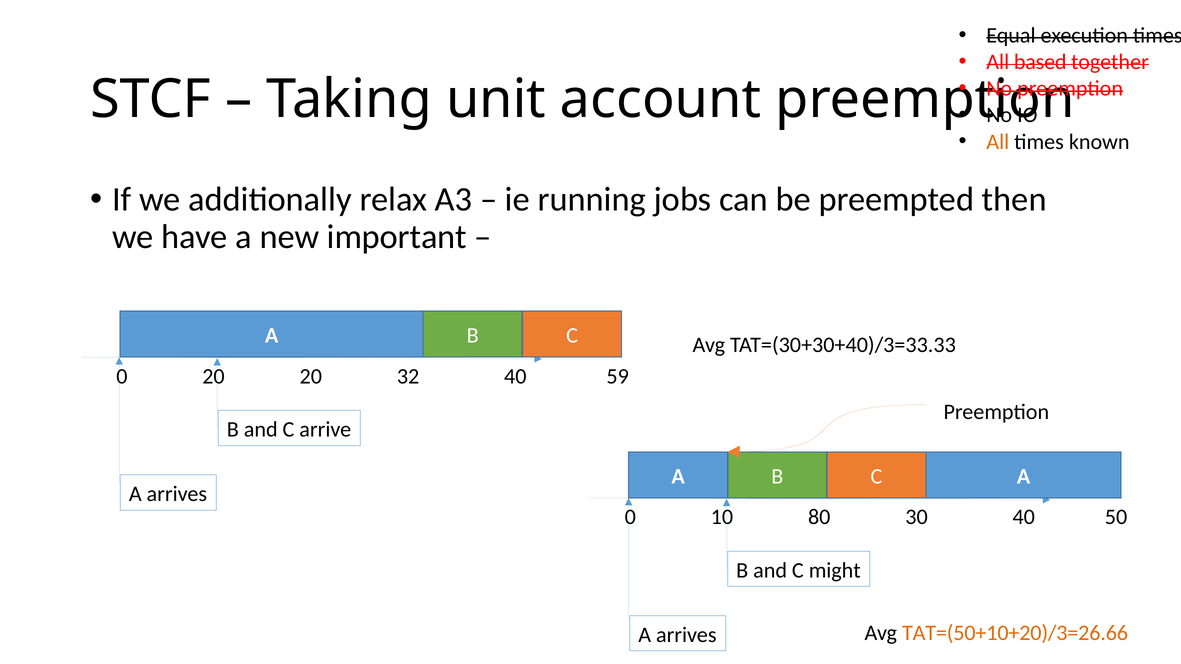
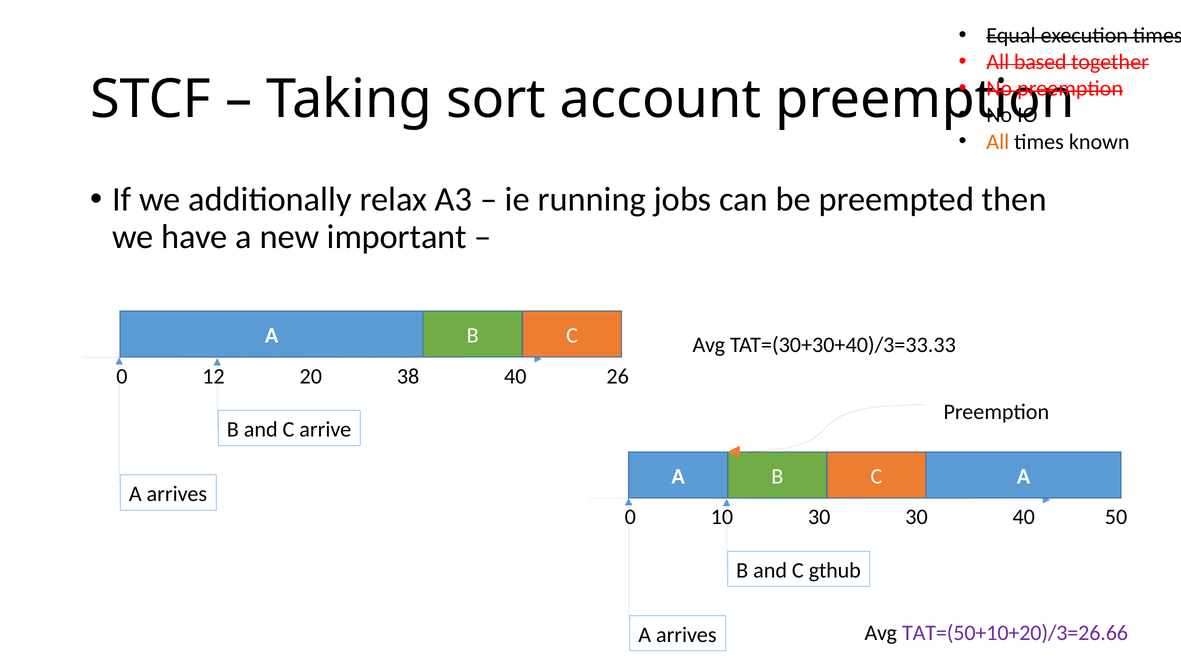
unit: unit -> sort
0 20: 20 -> 12
32: 32 -> 38
59: 59 -> 26
10 80: 80 -> 30
might: might -> gthub
TAT=(50+10+20)/3=26.66 colour: orange -> purple
